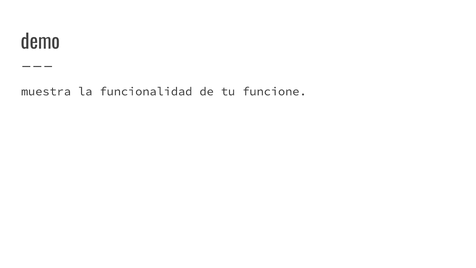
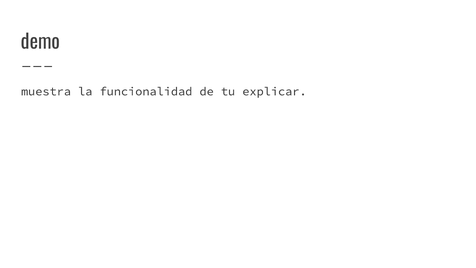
funcione: funcione -> explicar
